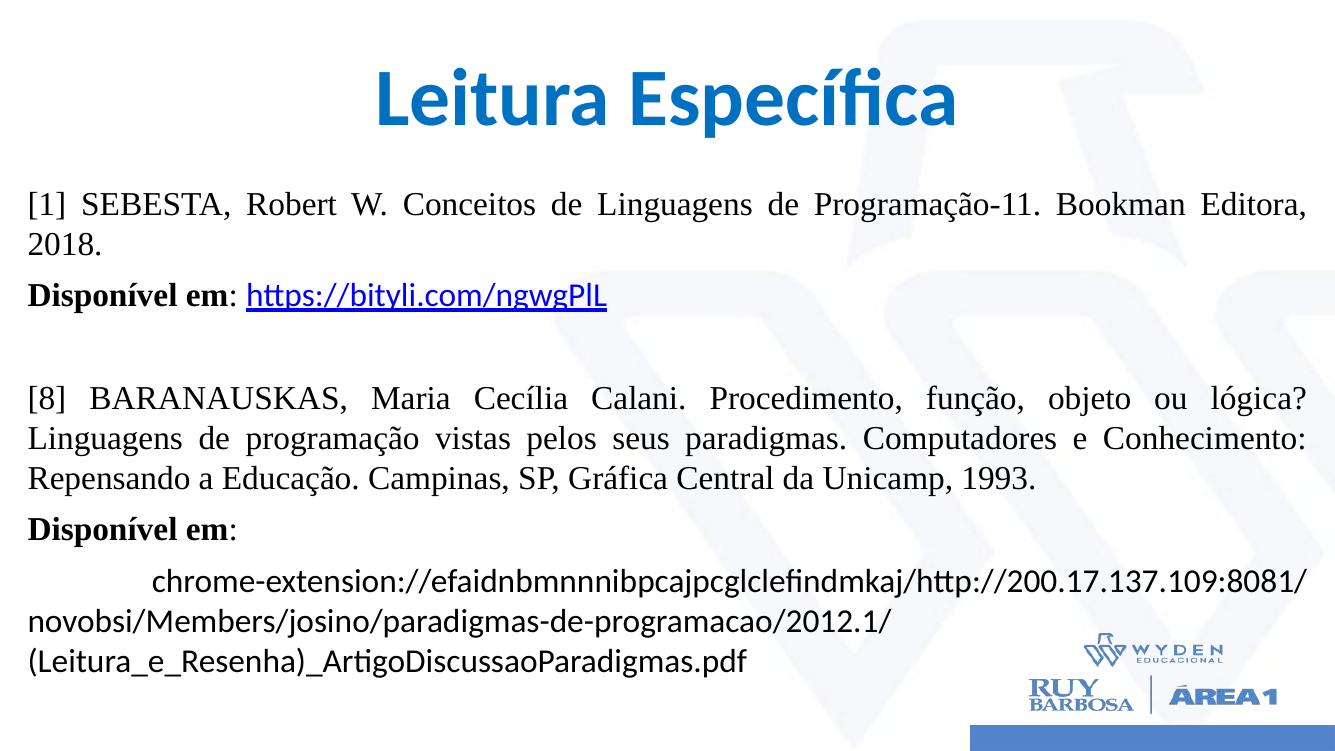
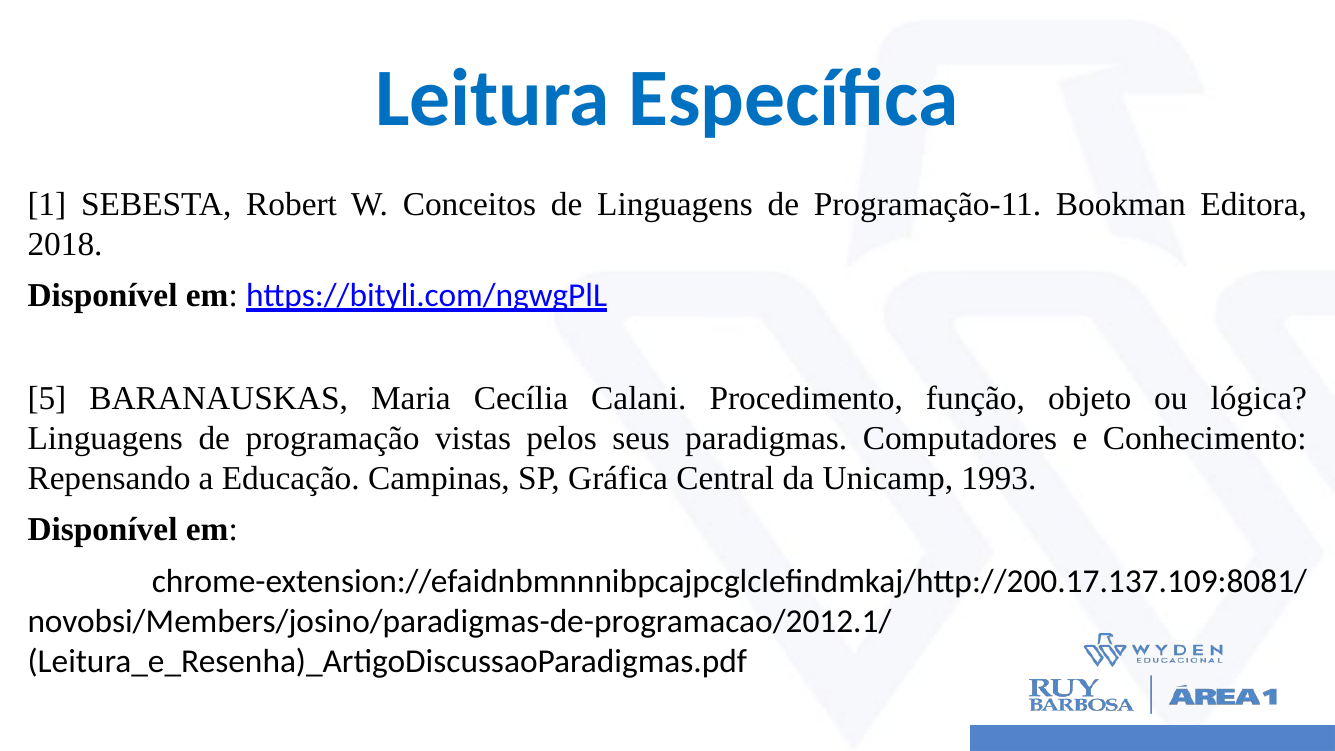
8: 8 -> 5
